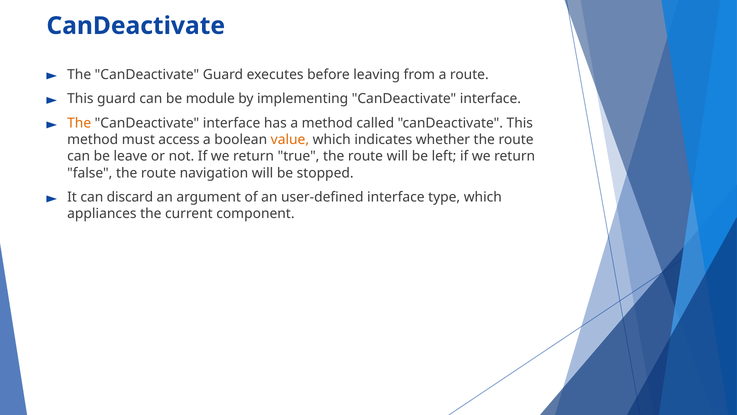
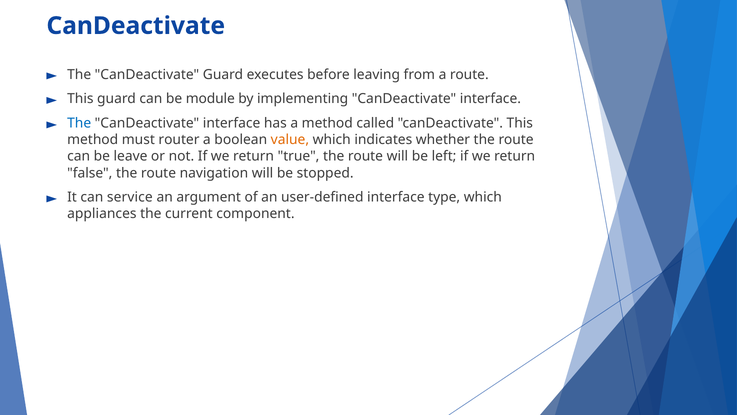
The at (79, 123) colour: orange -> blue
access: access -> router
discard: discard -> service
